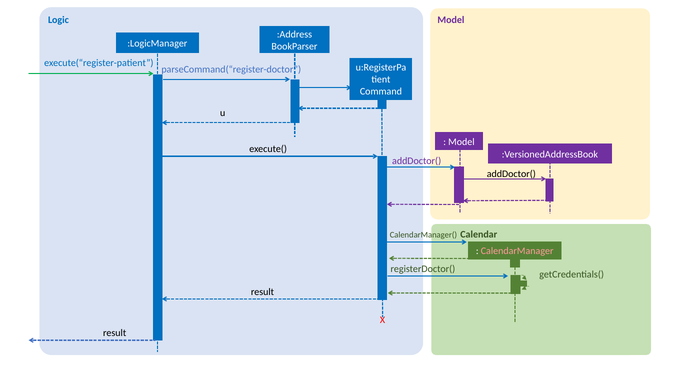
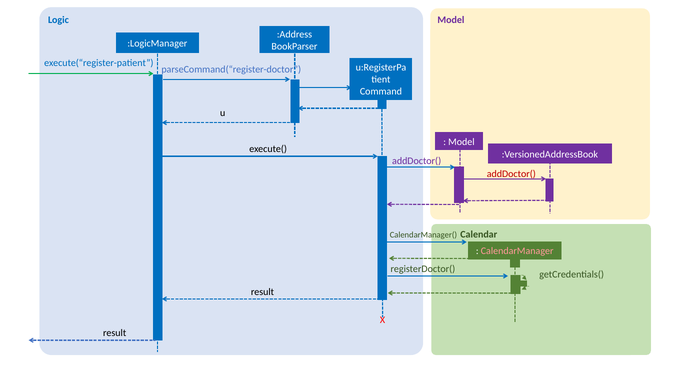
addDoctor( at (511, 174) colour: black -> red
